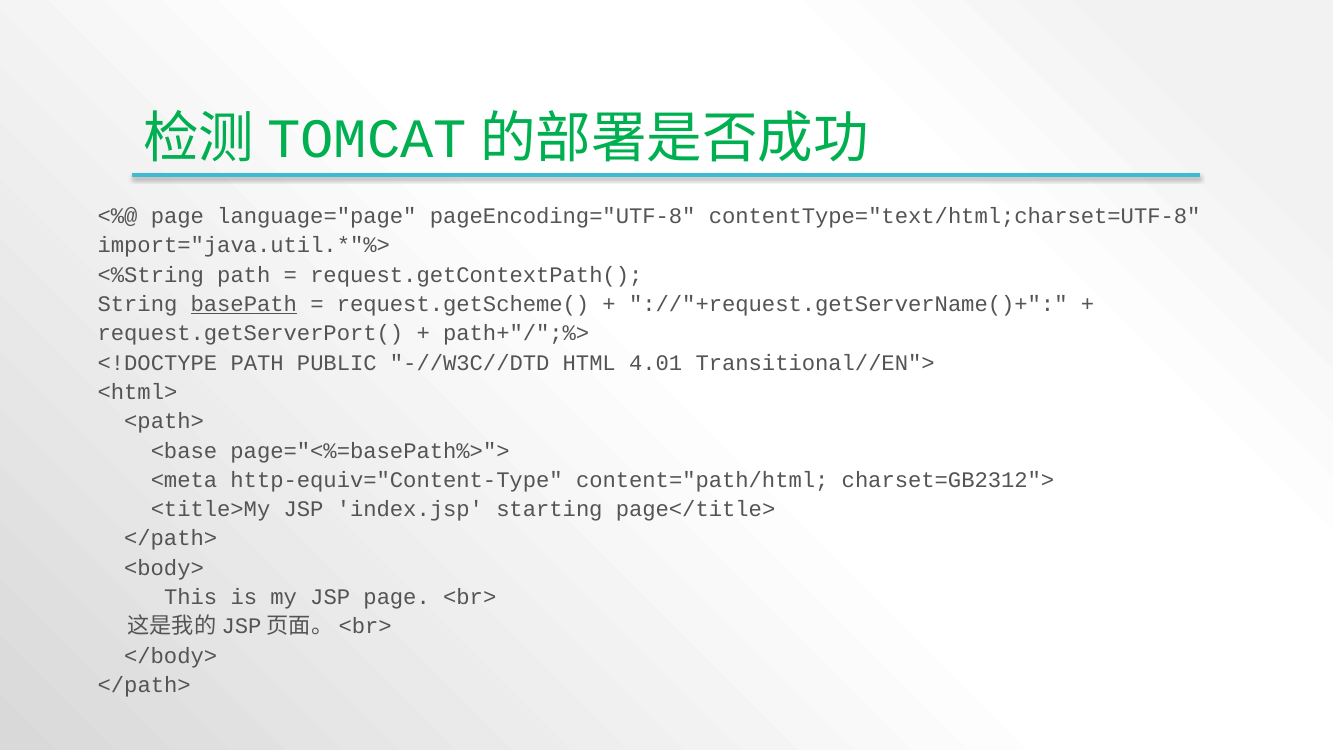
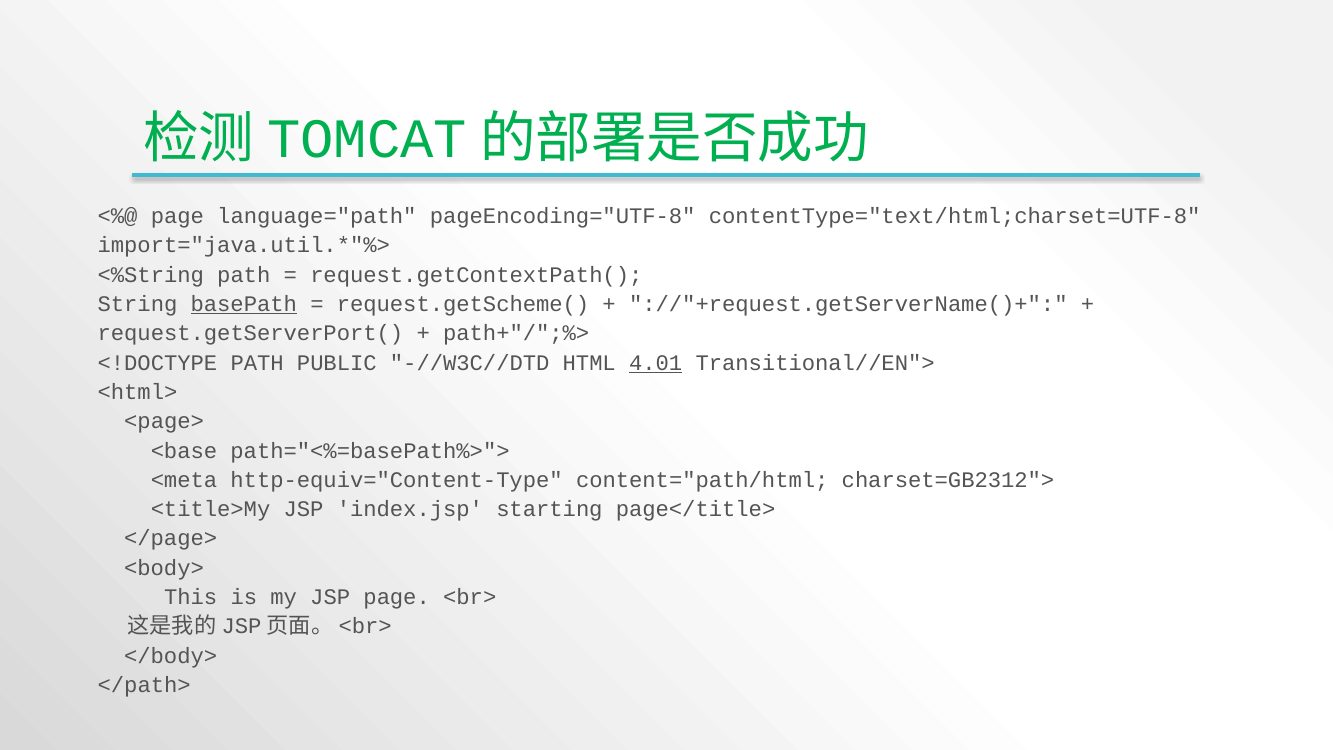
language="page: language="page -> language="path
4.01 underline: none -> present
<path>: <path> -> <page>
page="<%=basePath%>">: page="<%=basePath%>"> -> path="<%=basePath%>">
</path> at (171, 539): </path> -> </page>
